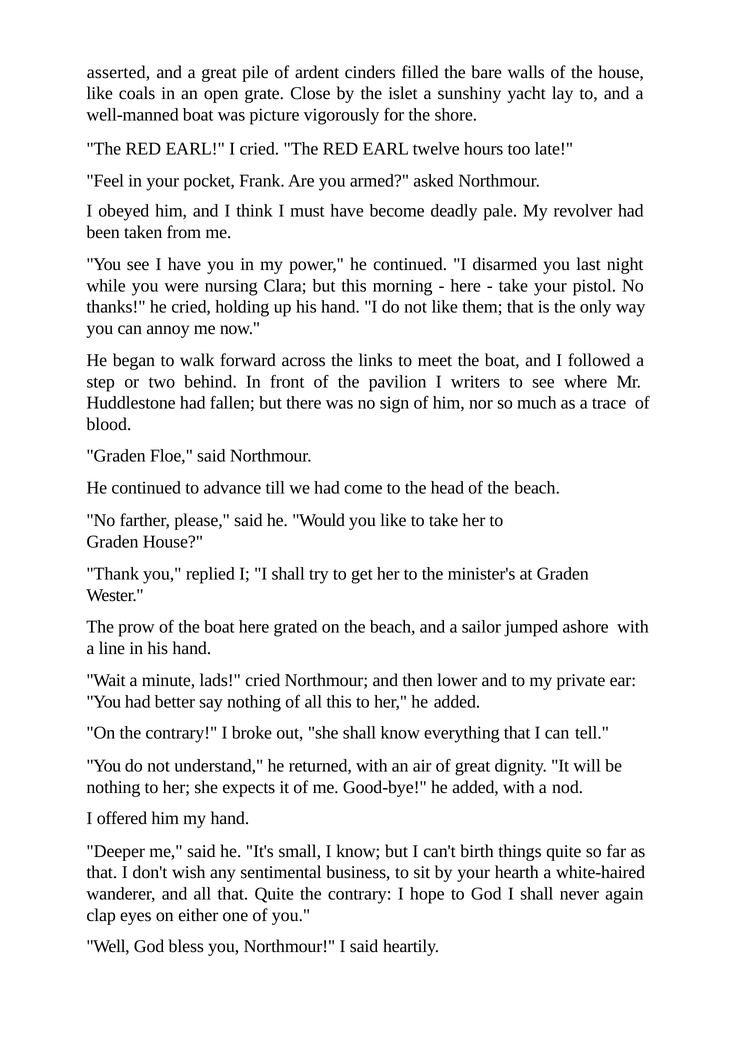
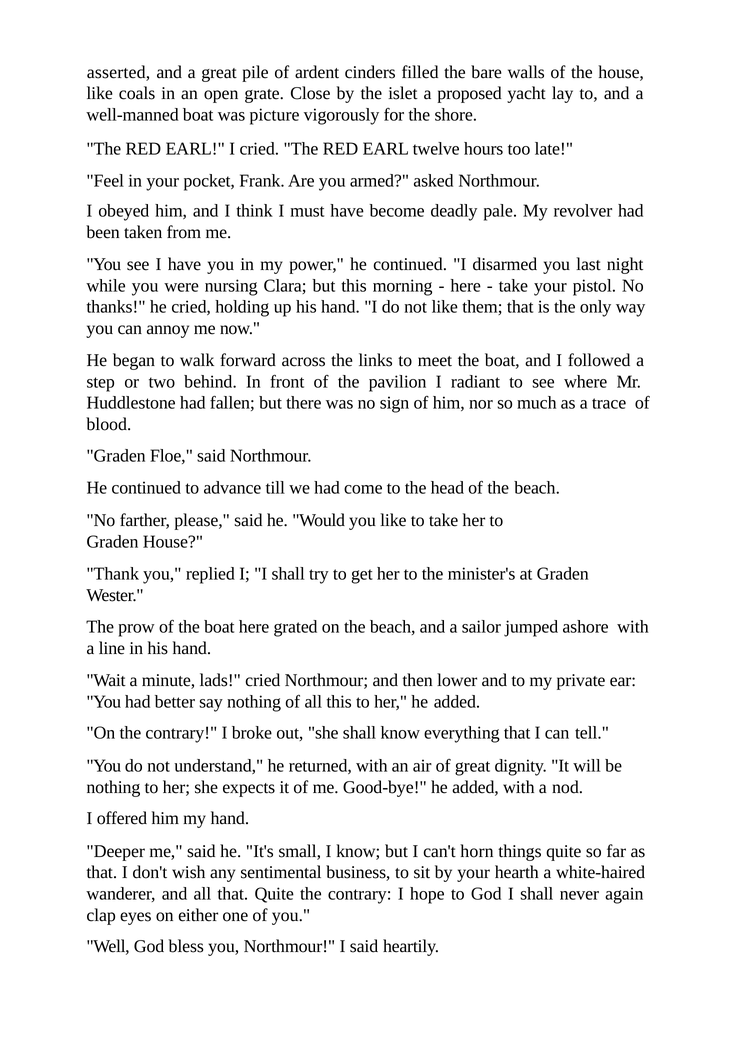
sunshiny: sunshiny -> proposed
writers: writers -> radiant
birth: birth -> horn
